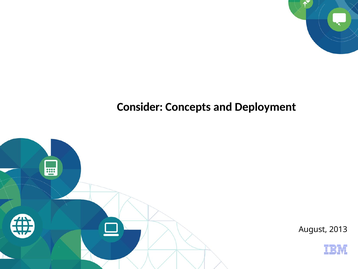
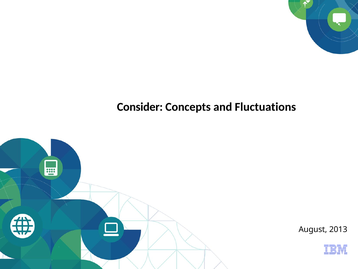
Deployment: Deployment -> Fluctuations
